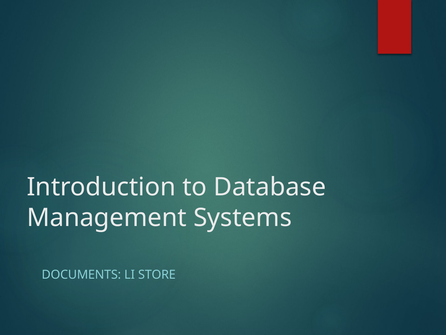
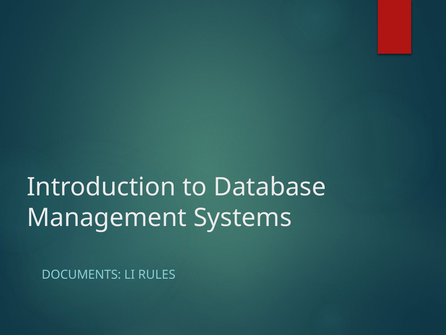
STORE: STORE -> RULES
